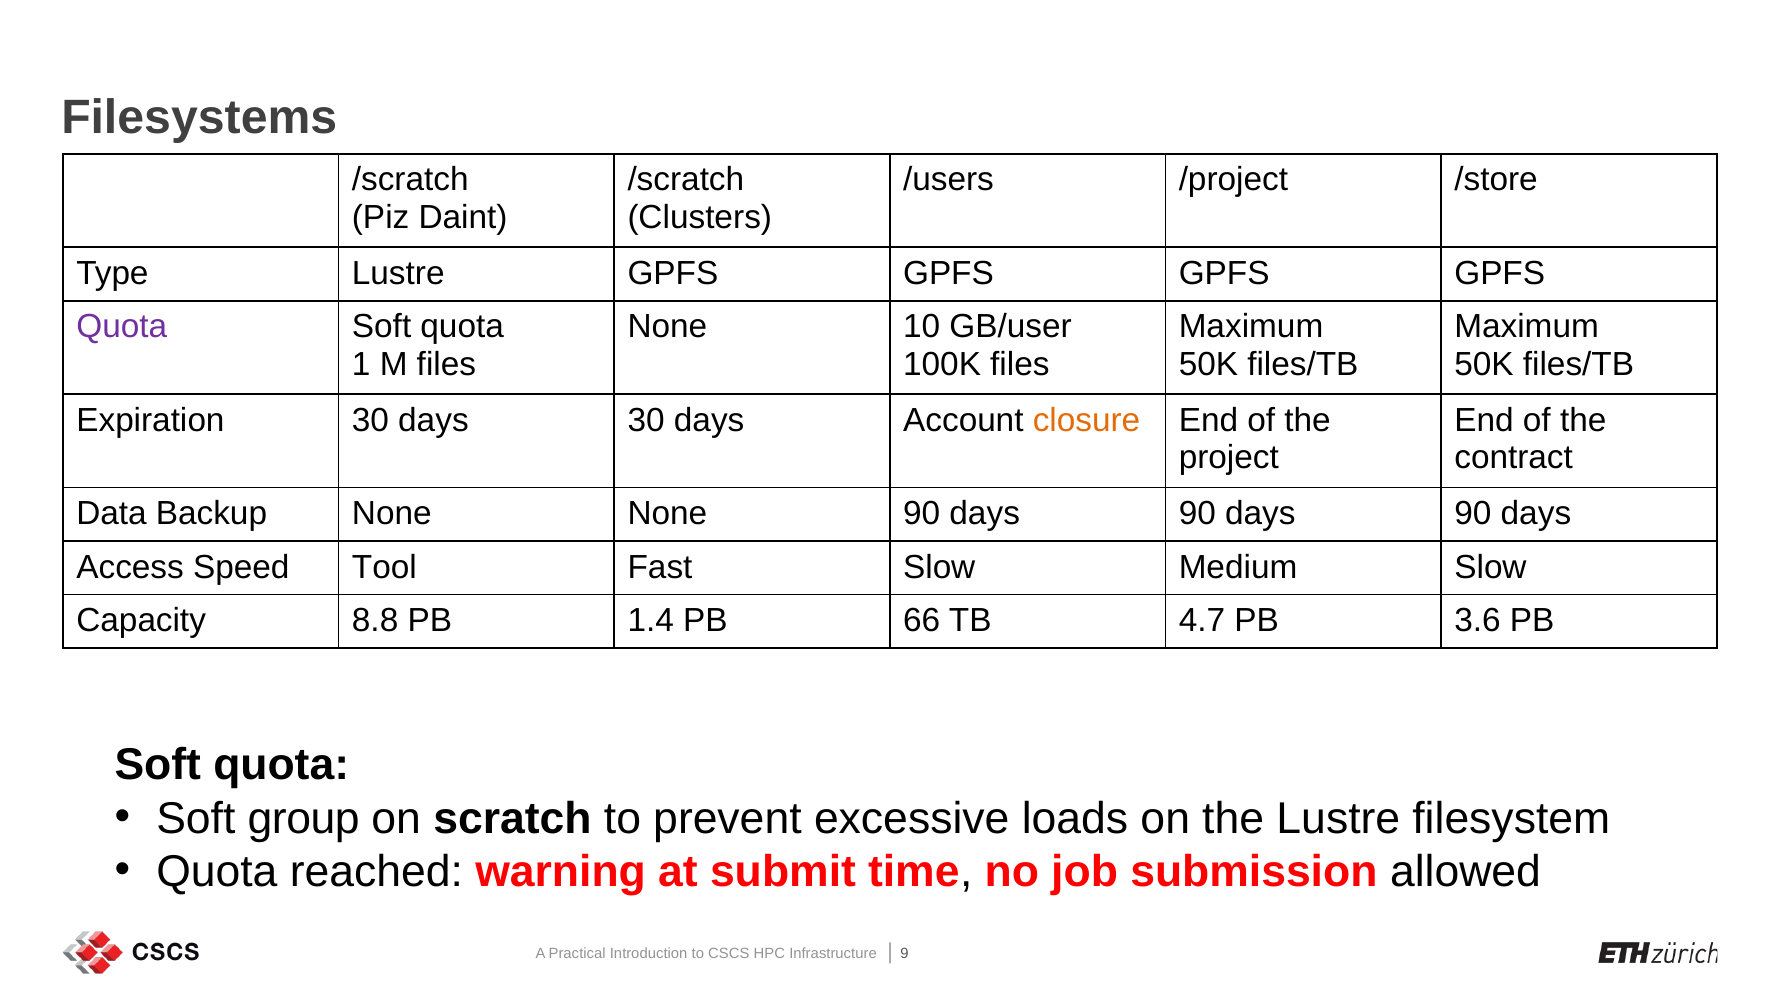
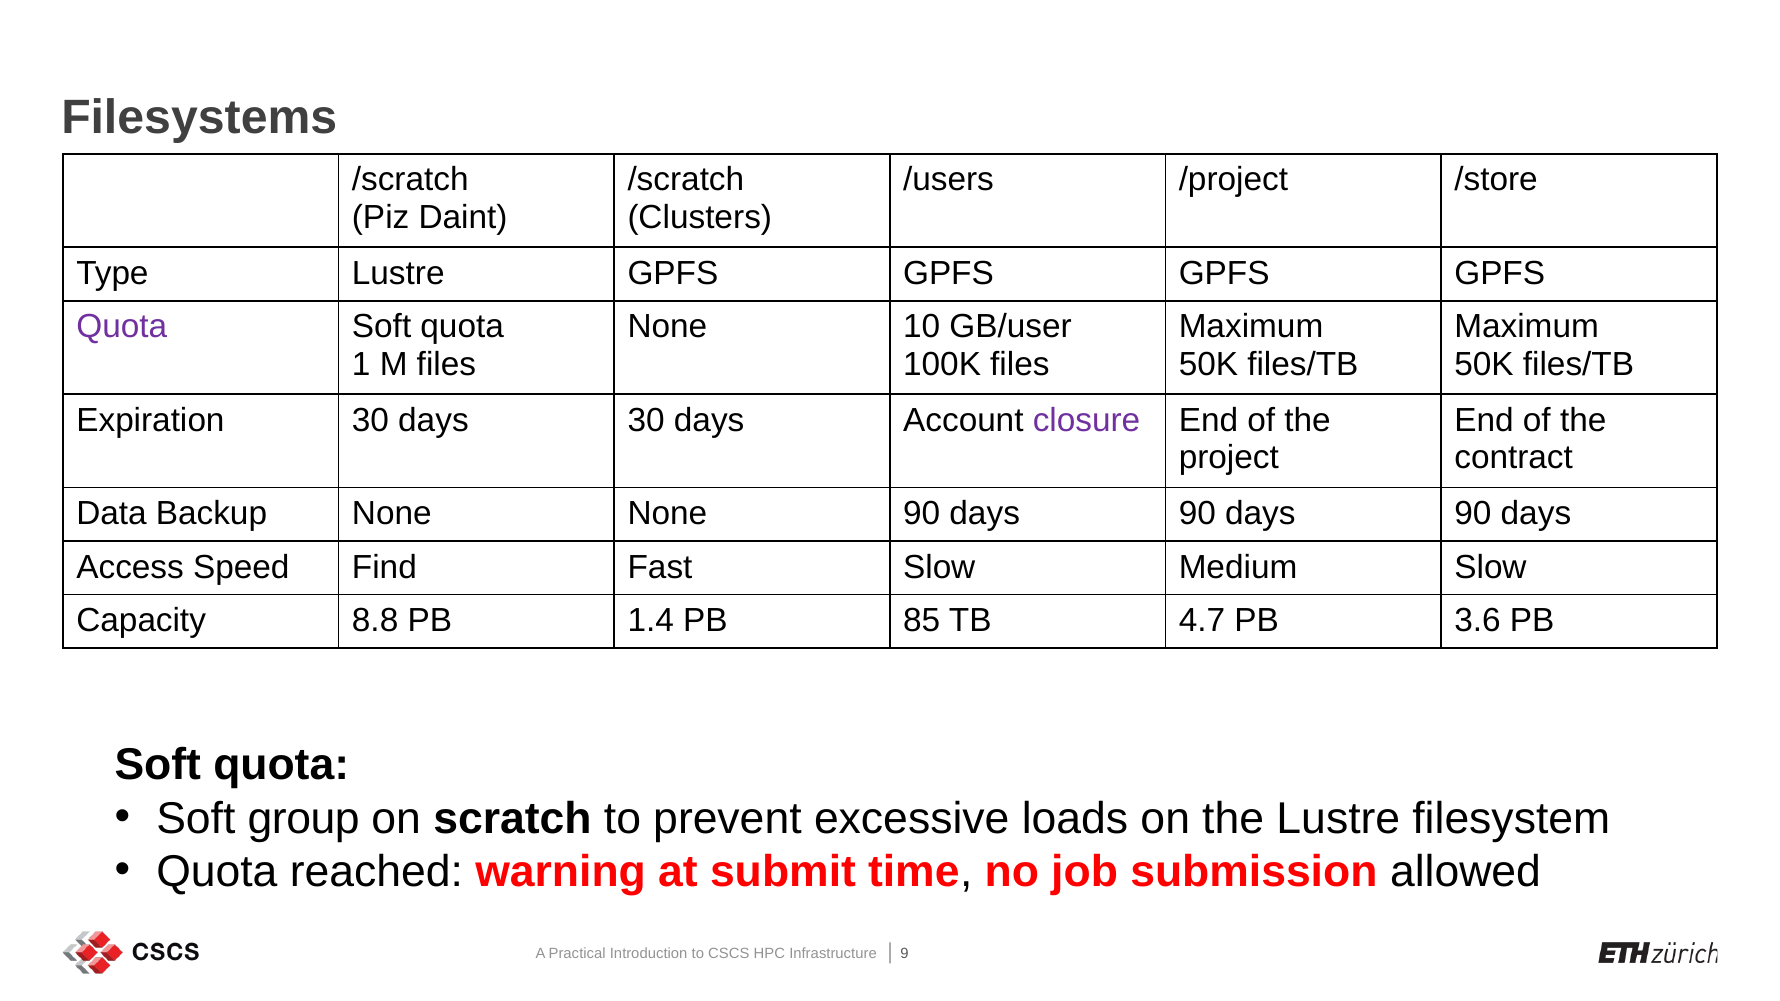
closure colour: orange -> purple
Tool: Tool -> Find
66: 66 -> 85
